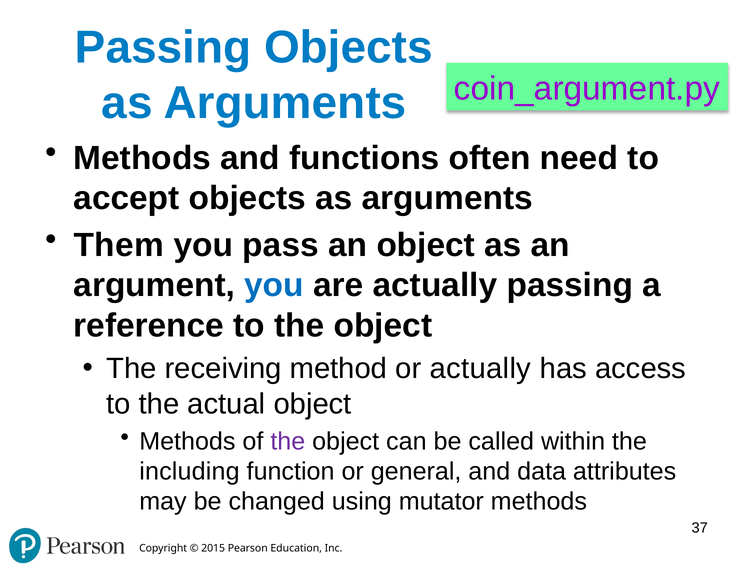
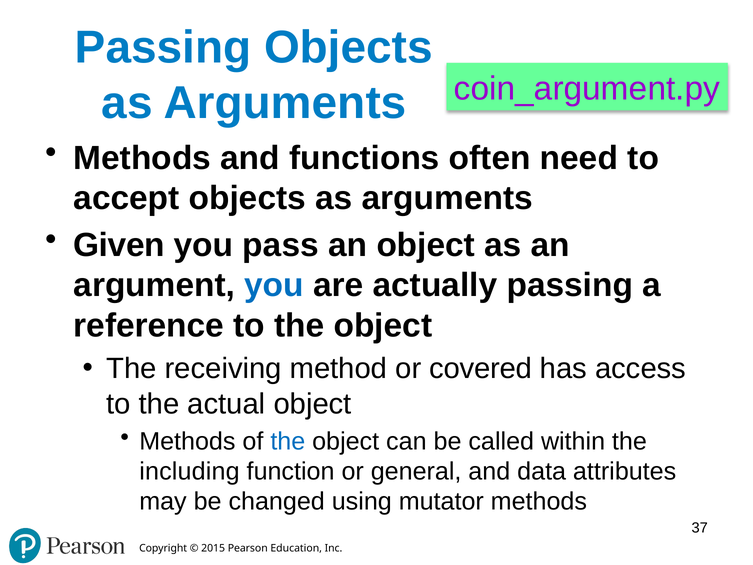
Them: Them -> Given
or actually: actually -> covered
the at (288, 441) colour: purple -> blue
